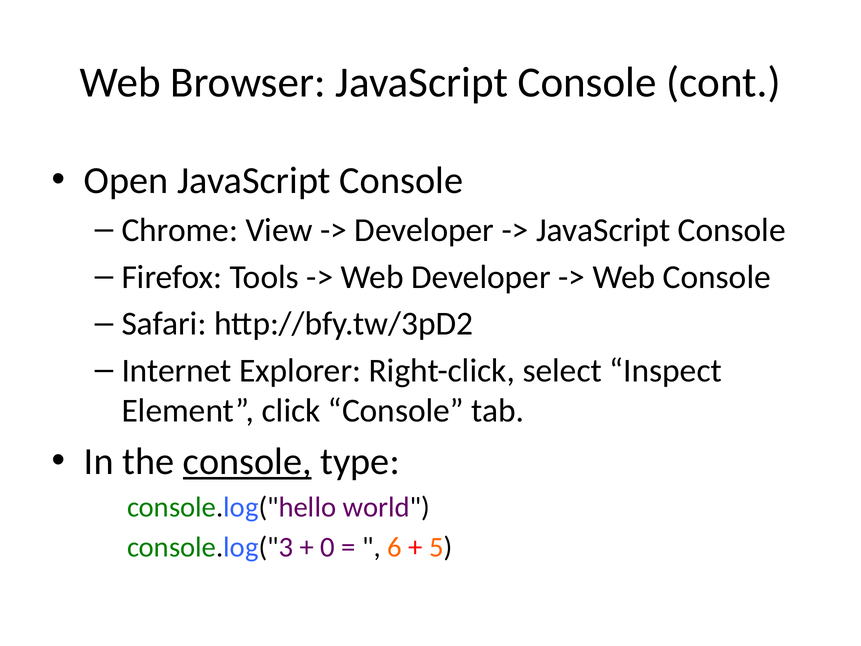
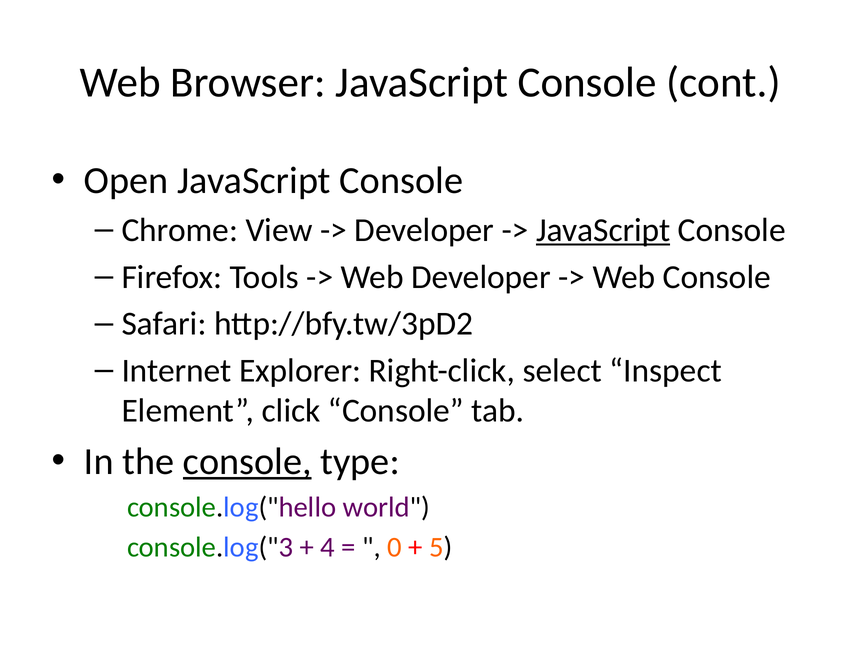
JavaScript at (603, 230) underline: none -> present
0: 0 -> 4
6: 6 -> 0
